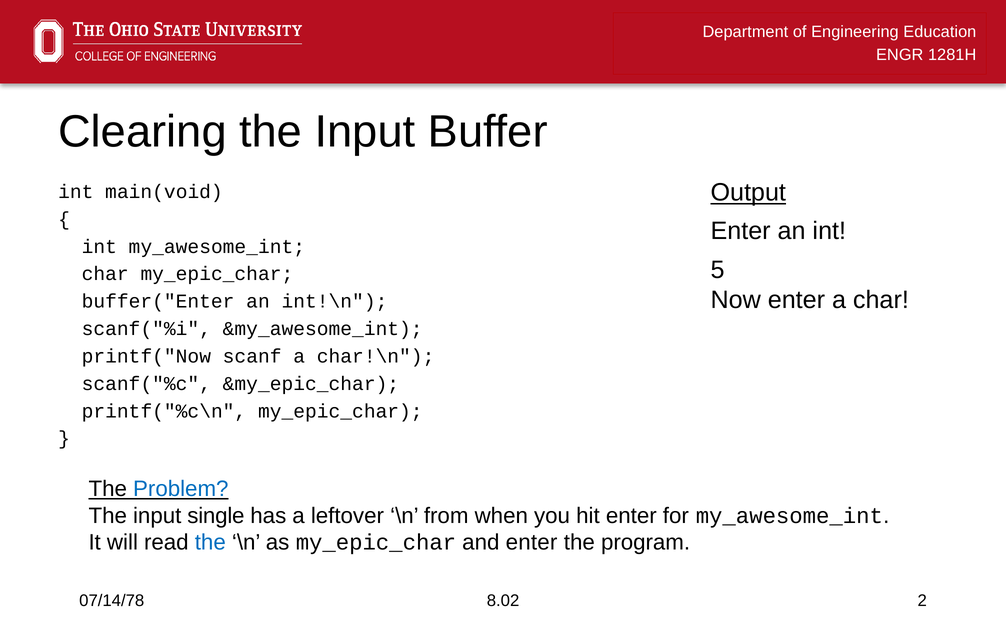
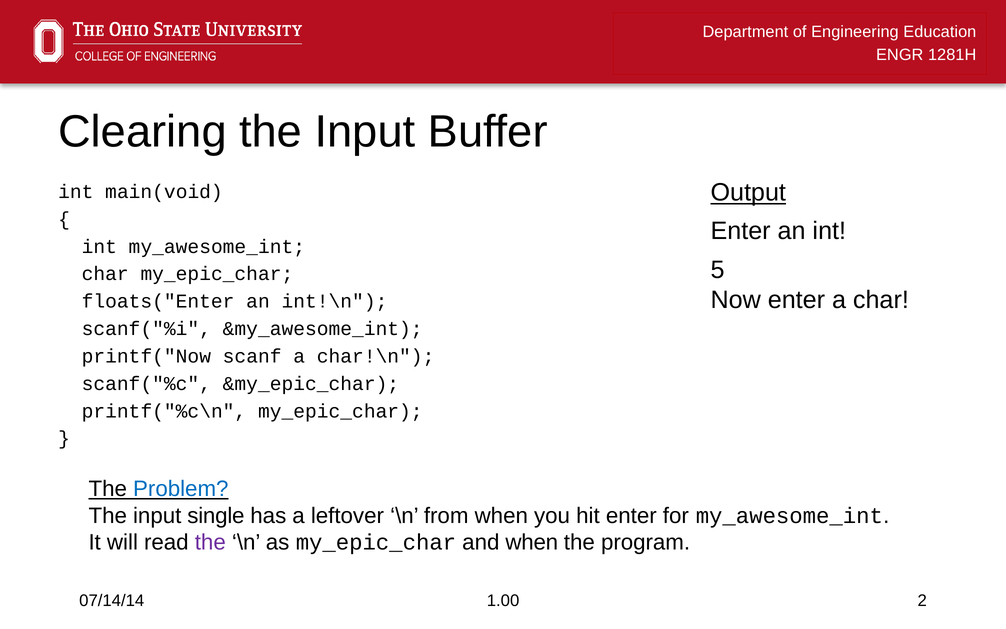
buffer("Enter: buffer("Enter -> floats("Enter
the at (210, 542) colour: blue -> purple
and enter: enter -> when
07/14/78: 07/14/78 -> 07/14/14
8.02: 8.02 -> 1.00
